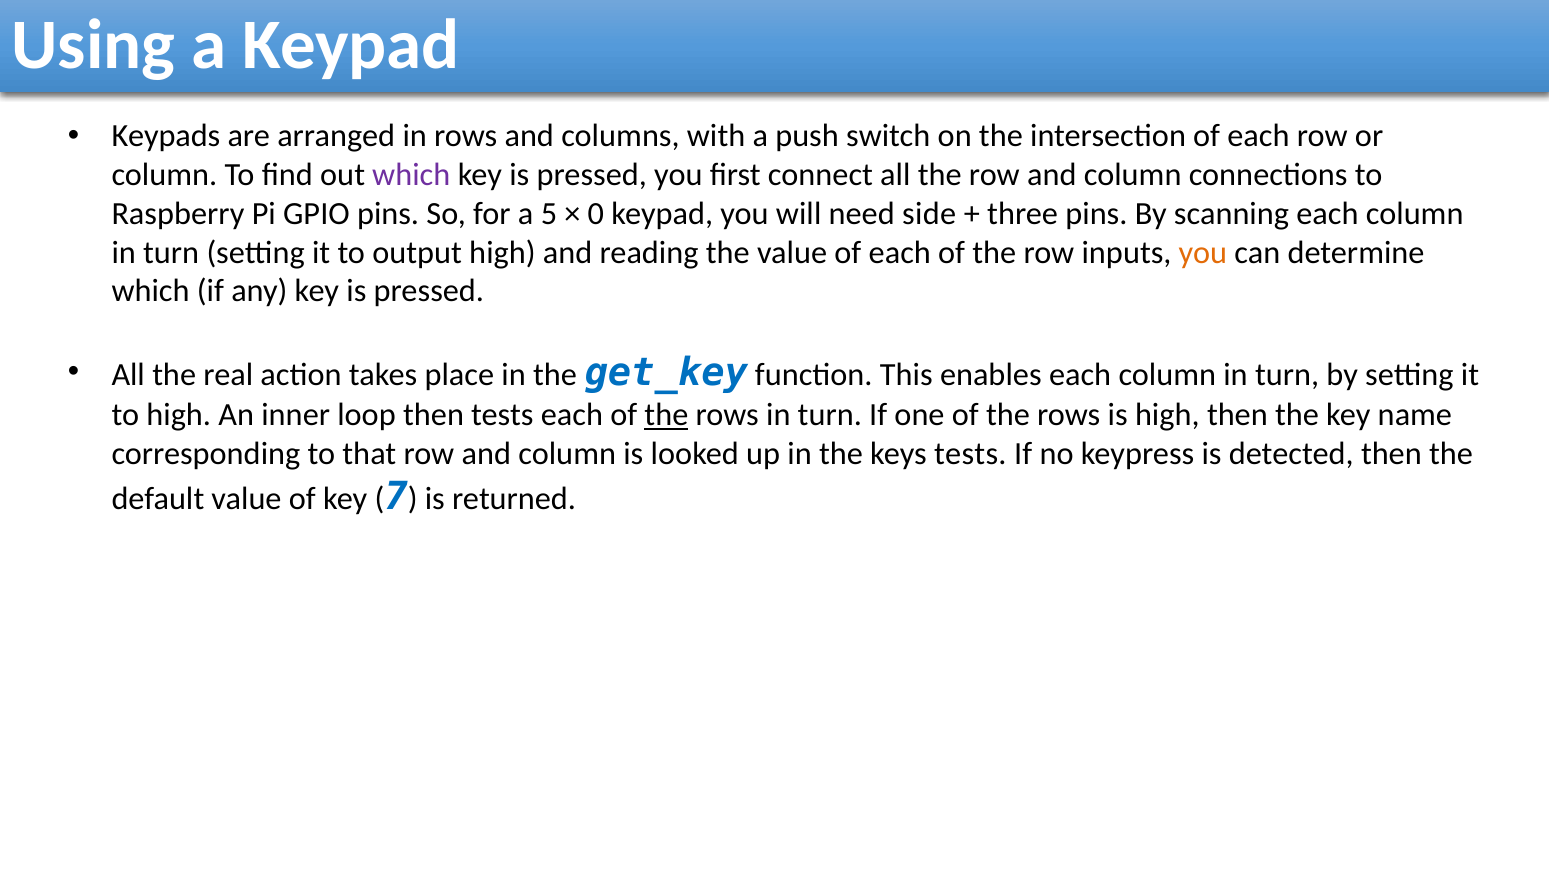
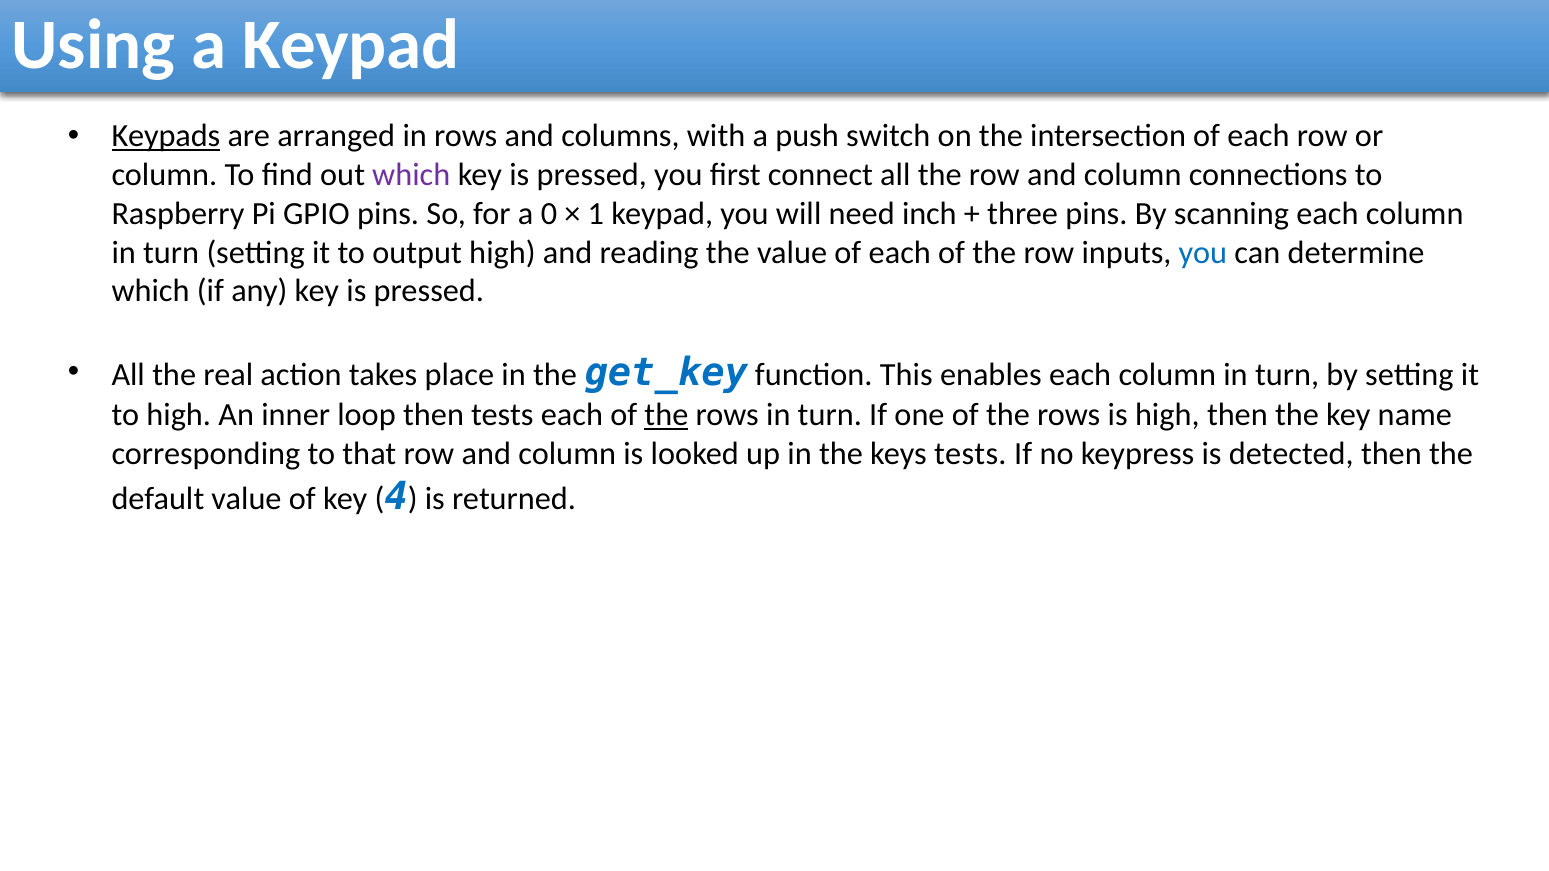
Keypads underline: none -> present
5: 5 -> 0
0: 0 -> 1
side: side -> inch
you at (1203, 253) colour: orange -> blue
7: 7 -> 4
